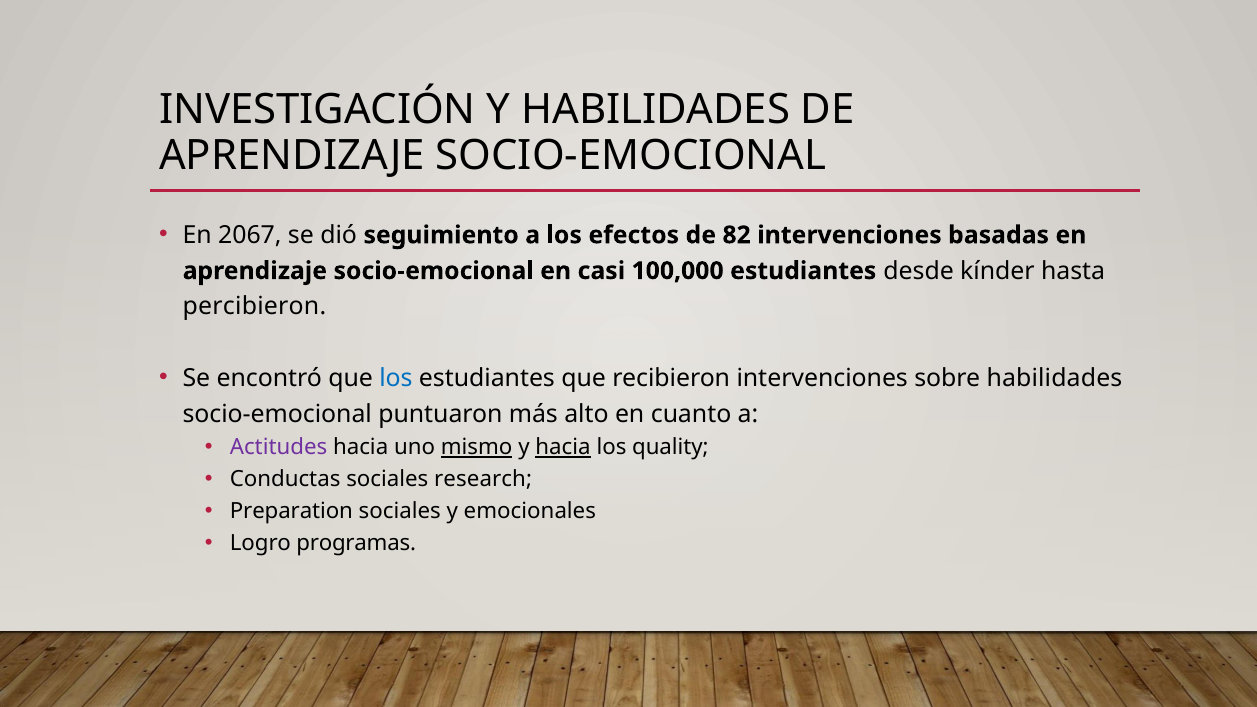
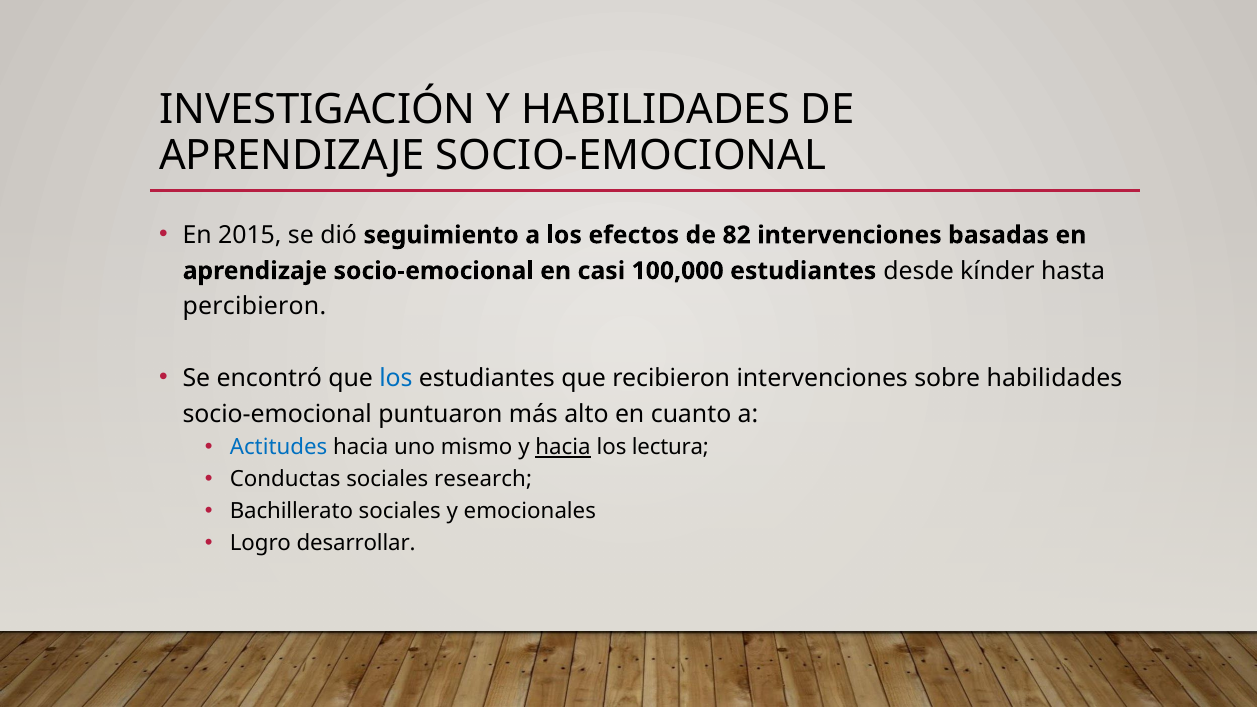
2067: 2067 -> 2015
Actitudes colour: purple -> blue
mismo underline: present -> none
quality: quality -> lectura
Preparation: Preparation -> Bachillerato
programas: programas -> desarrollar
